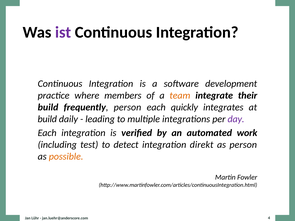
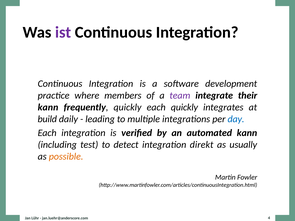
team colour: orange -> purple
build at (48, 107): build -> kann
frequently person: person -> quickly
day colour: purple -> blue
automated work: work -> kann
as person: person -> usually
